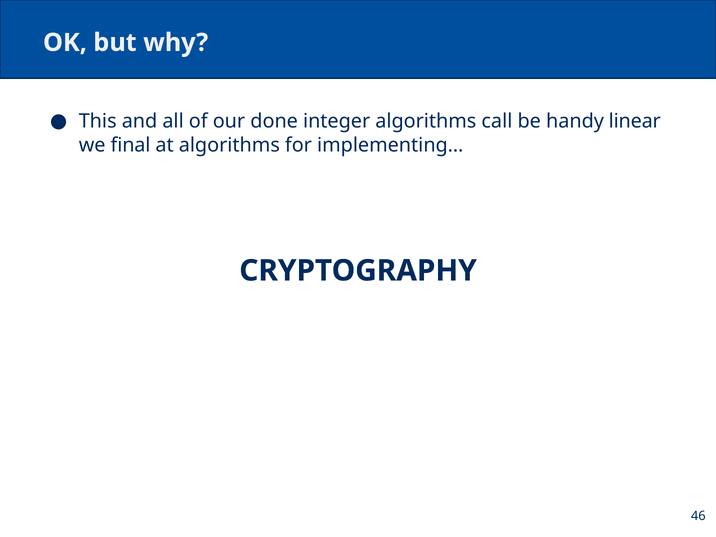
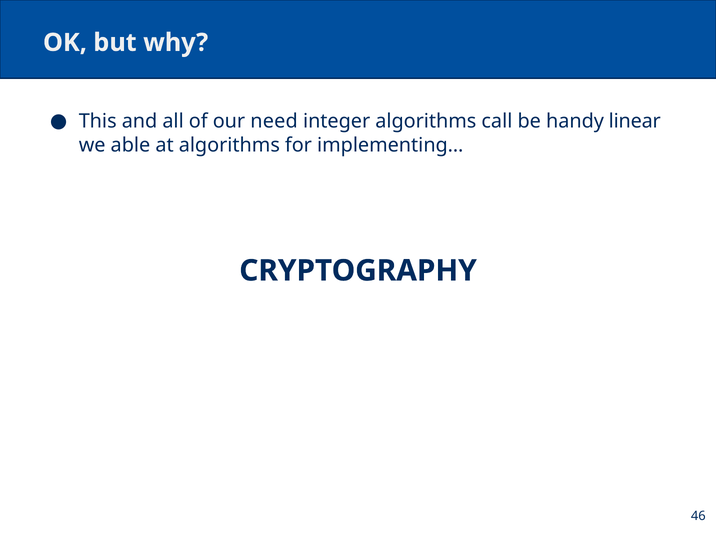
done: done -> need
final: final -> able
